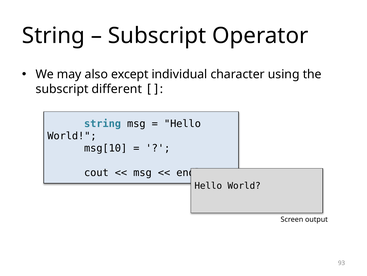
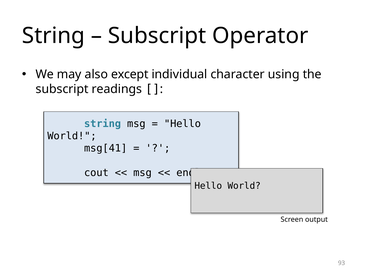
different: different -> readings
msg[10: msg[10 -> msg[41
